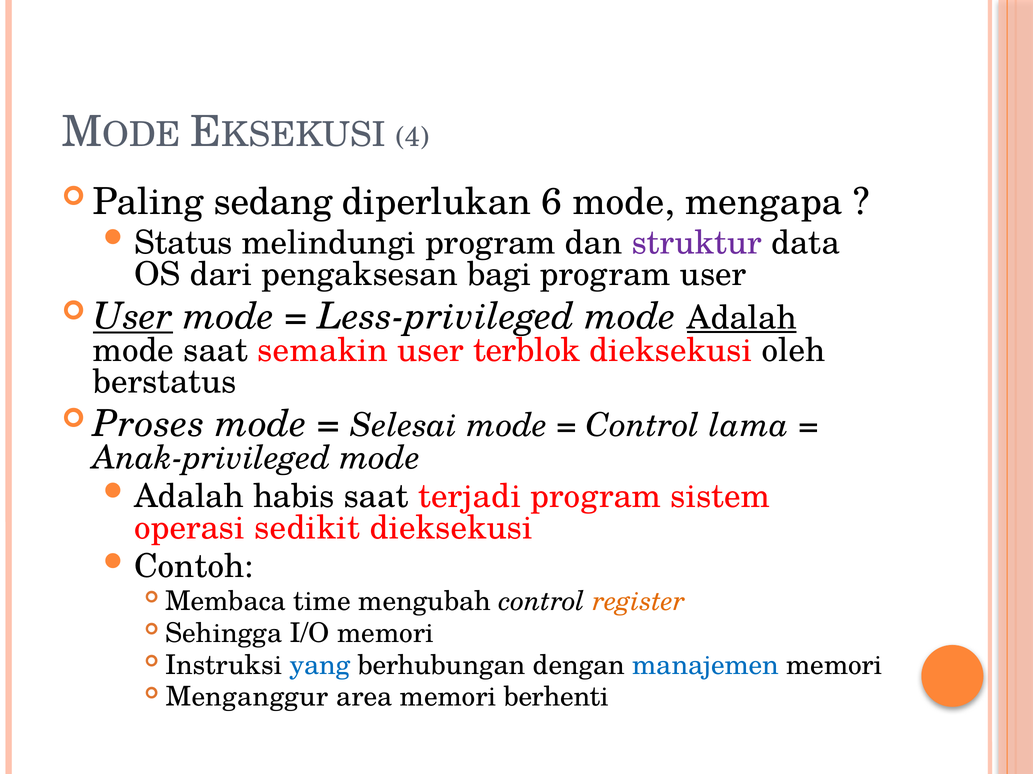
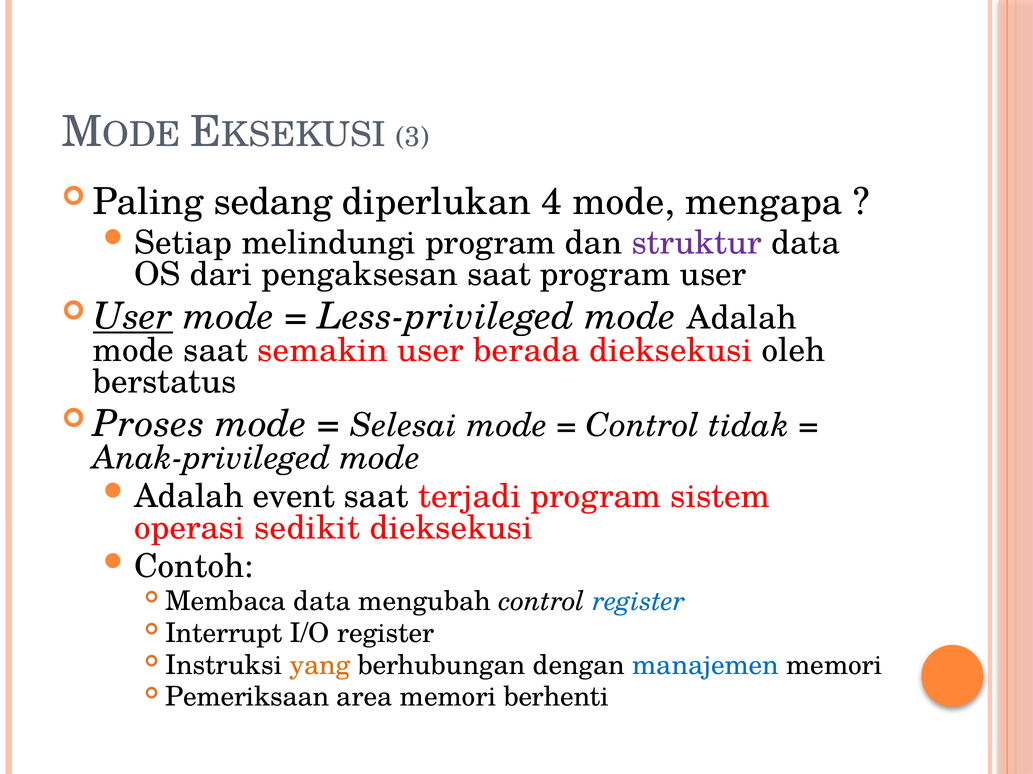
4: 4 -> 3
6: 6 -> 4
Status: Status -> Setiap
pengaksesan bagi: bagi -> saat
Adalah at (742, 318) underline: present -> none
terblok: terblok -> berada
lama: lama -> tidak
habis: habis -> event
Membaca time: time -> data
register at (639, 602) colour: orange -> blue
Sehingga: Sehingga -> Interrupt
I/O memori: memori -> register
yang colour: blue -> orange
Menganggur: Menganggur -> Pemeriksaan
